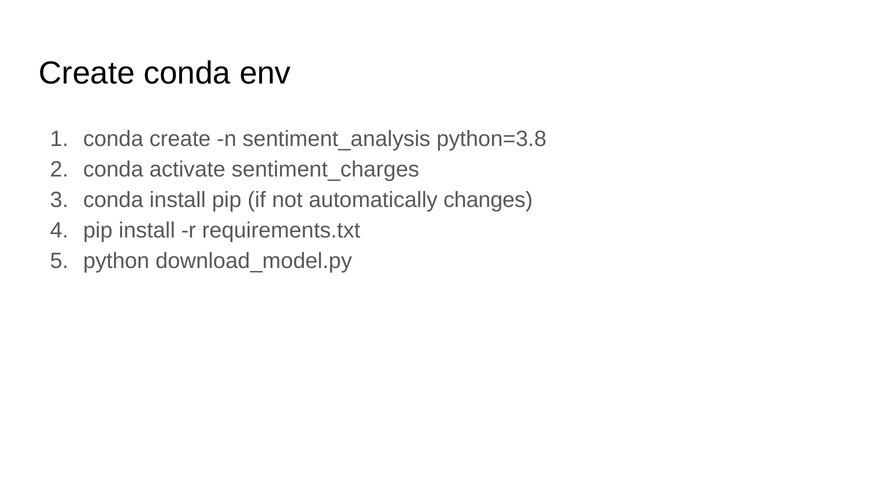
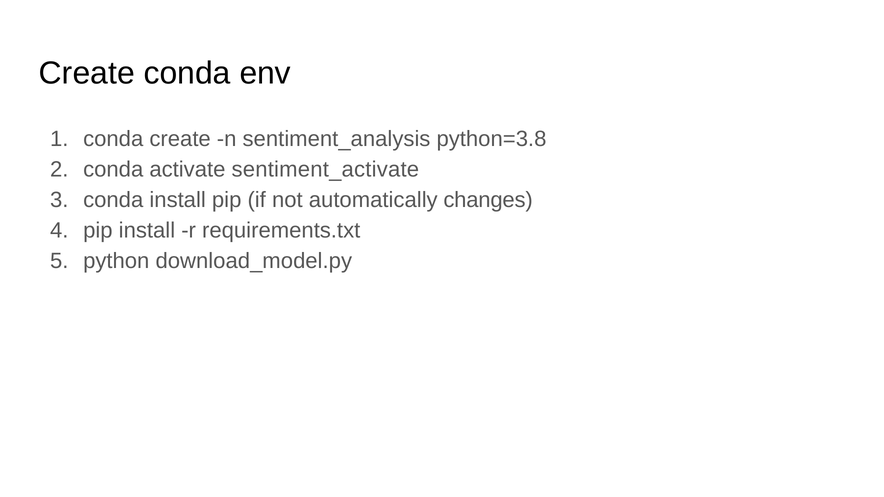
sentiment_charges: sentiment_charges -> sentiment_activate
